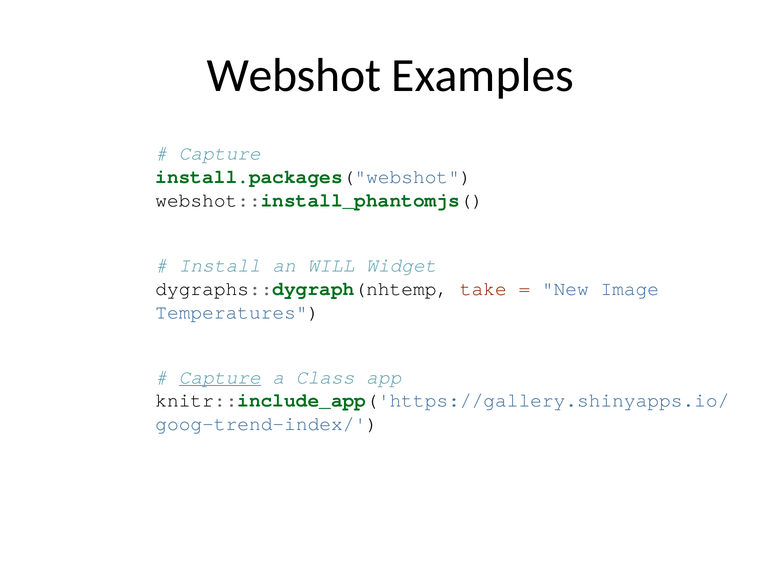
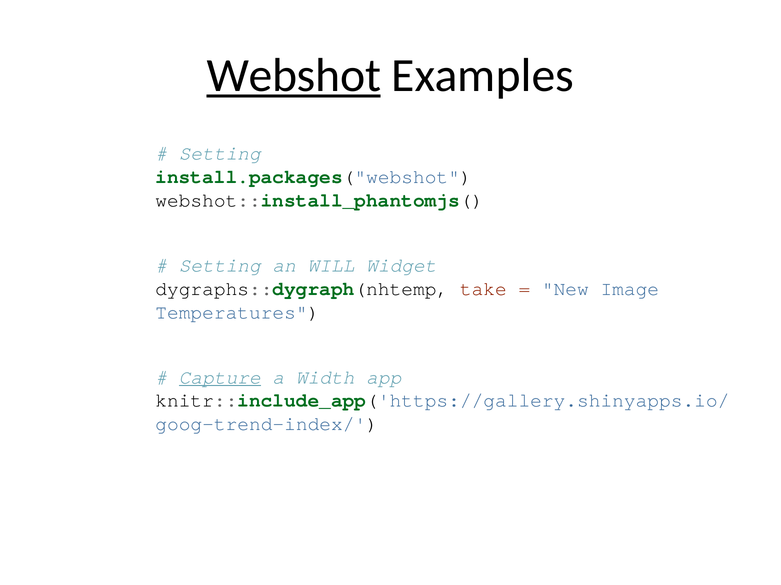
Webshot underline: none -> present
Capture at (220, 154): Capture -> Setting
Install at (220, 266): Install -> Setting
Class: Class -> Width
